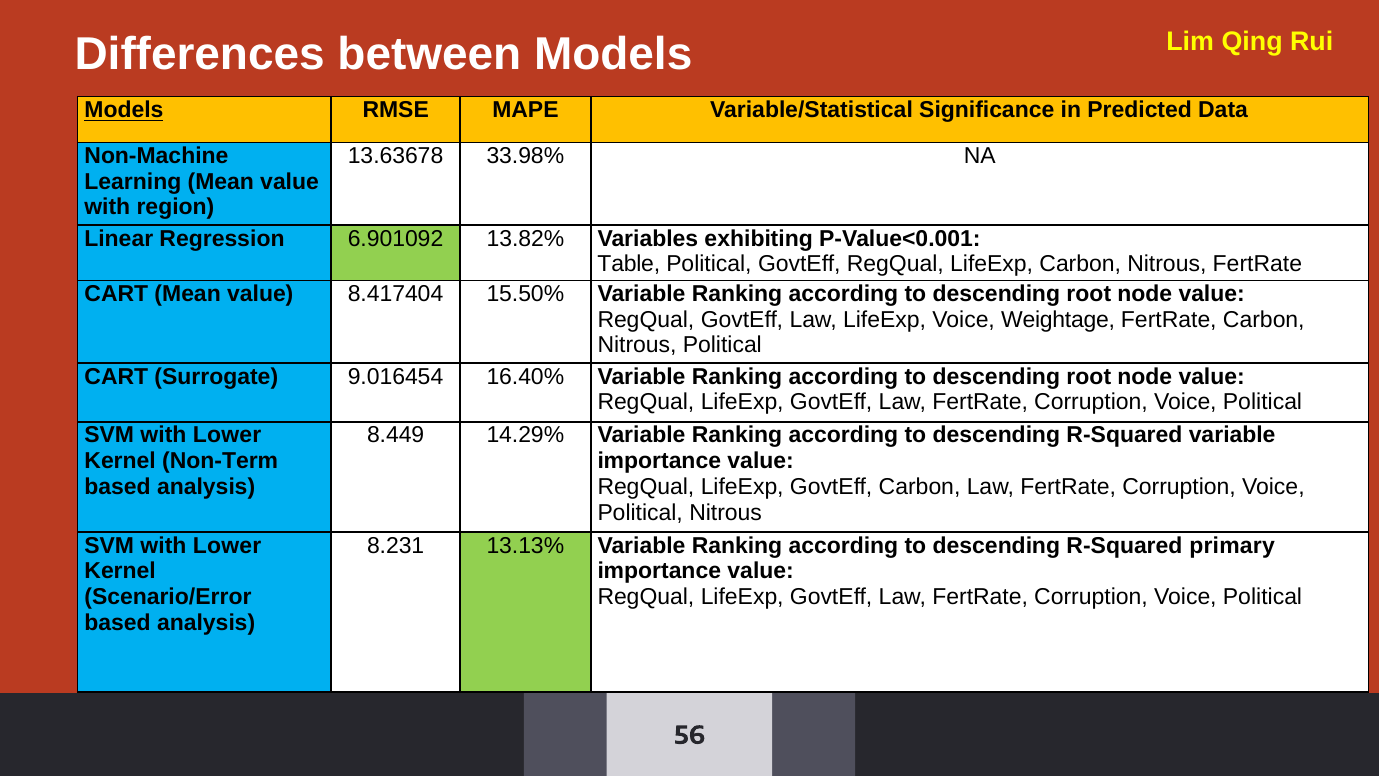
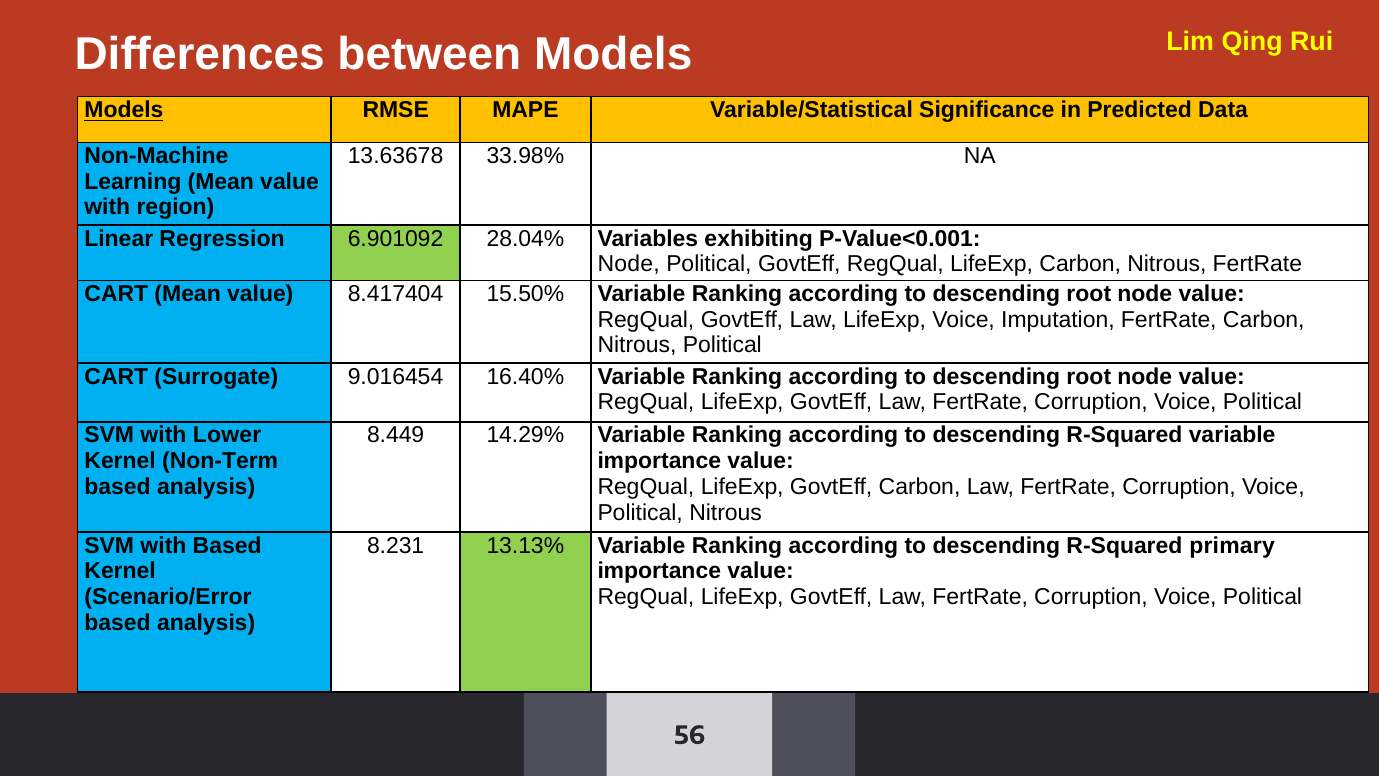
13.82%: 13.82% -> 28.04%
Table at (629, 264): Table -> Node
Weightage: Weightage -> Imputation
Lower at (227, 545): Lower -> Based
